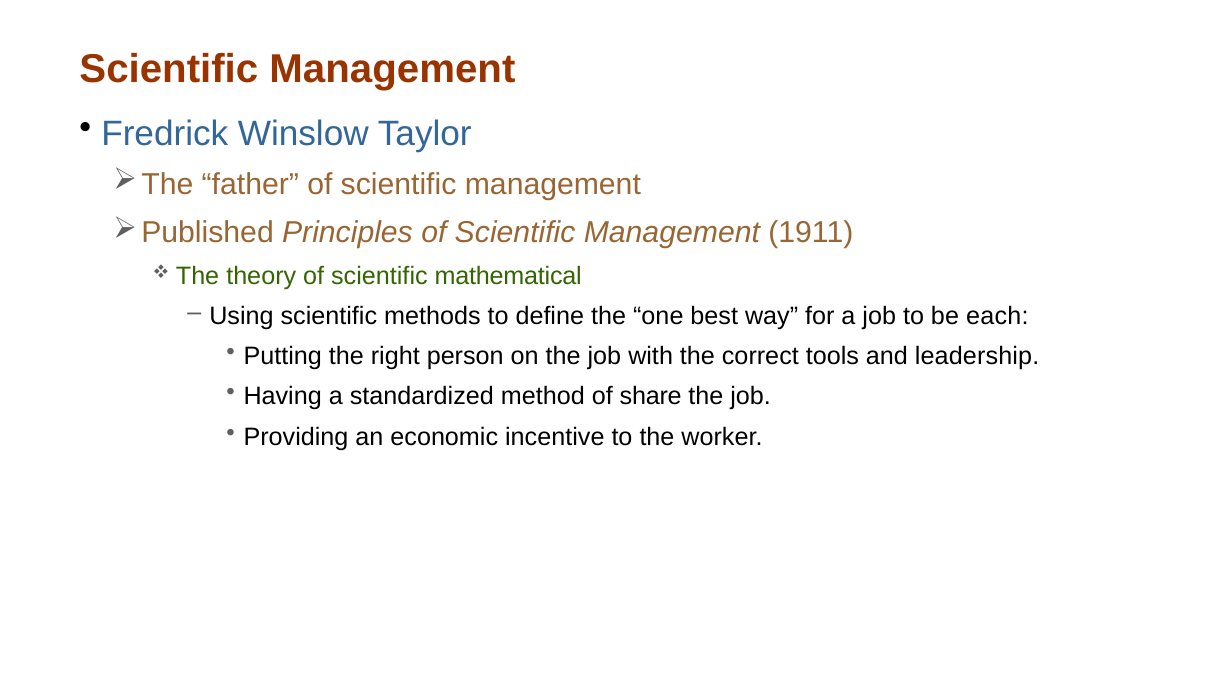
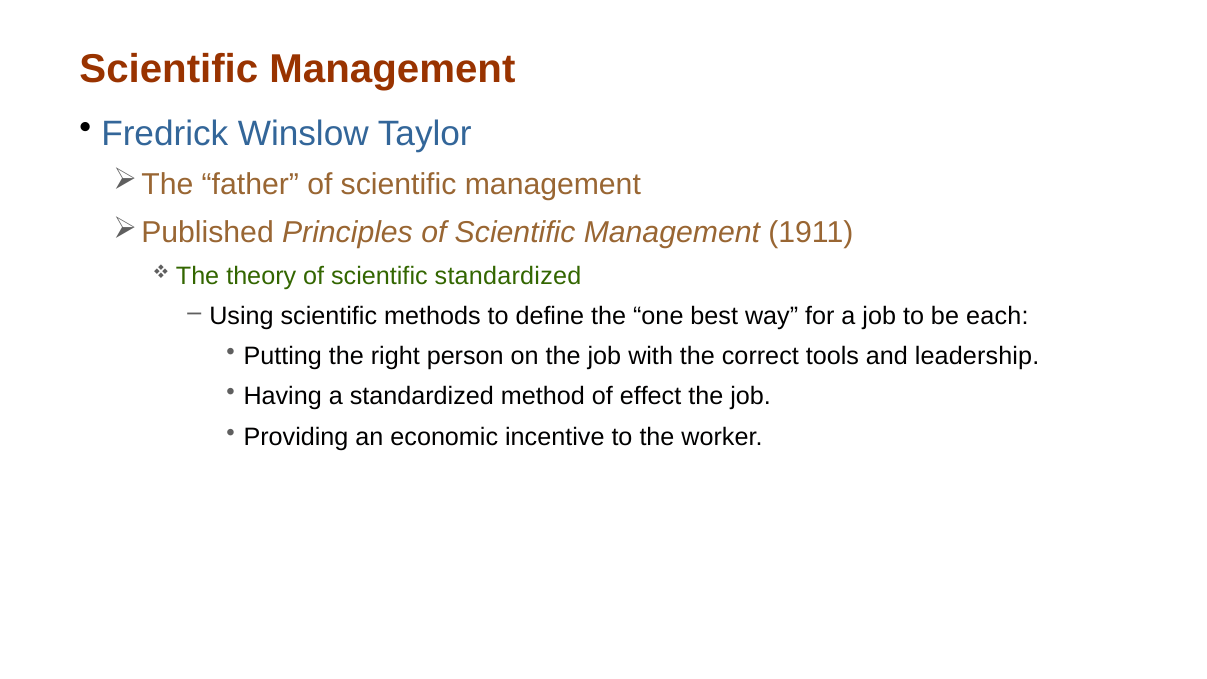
scientific mathematical: mathematical -> standardized
share: share -> effect
